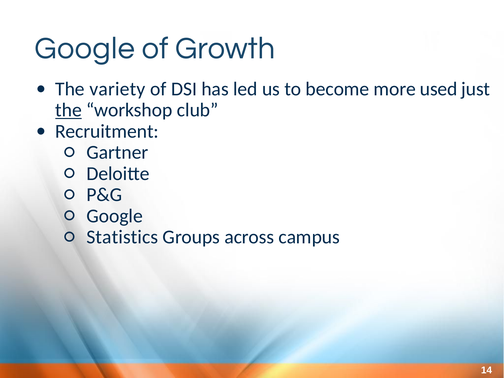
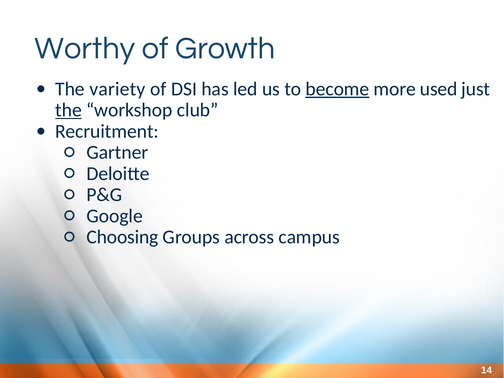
Google at (85, 48): Google -> Worthy
become underline: none -> present
Statistics: Statistics -> Choosing
